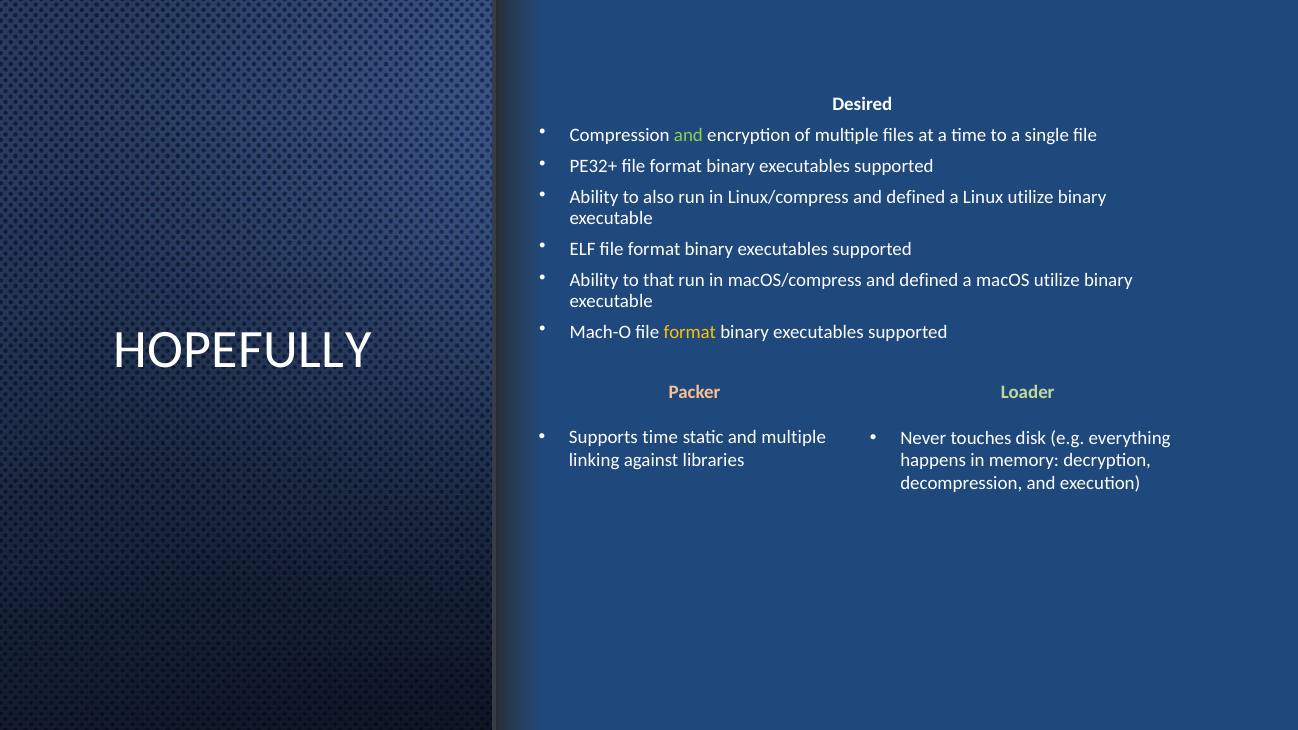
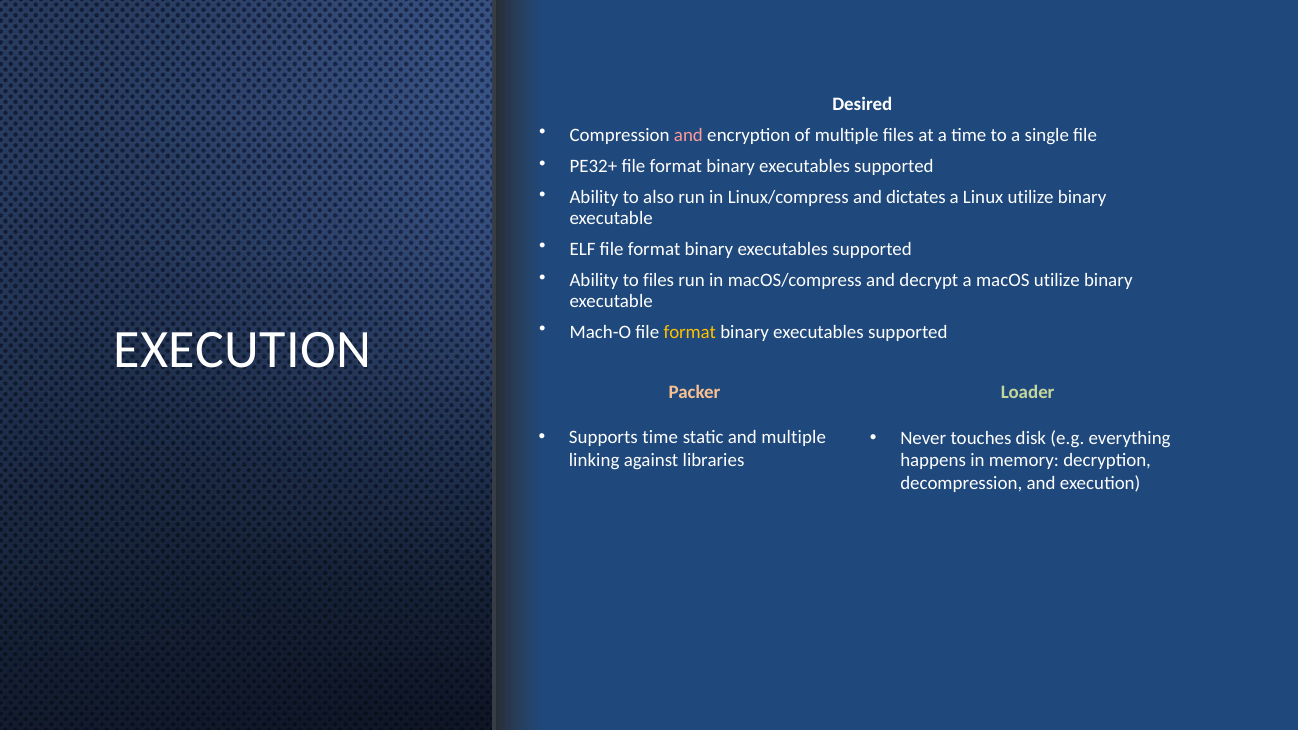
and at (688, 135) colour: light green -> pink
Linux/compress and defined: defined -> dictates
to that: that -> files
macOS/compress and defined: defined -> decrypt
HOPEFULLY at (242, 350): HOPEFULLY -> EXECUTION
